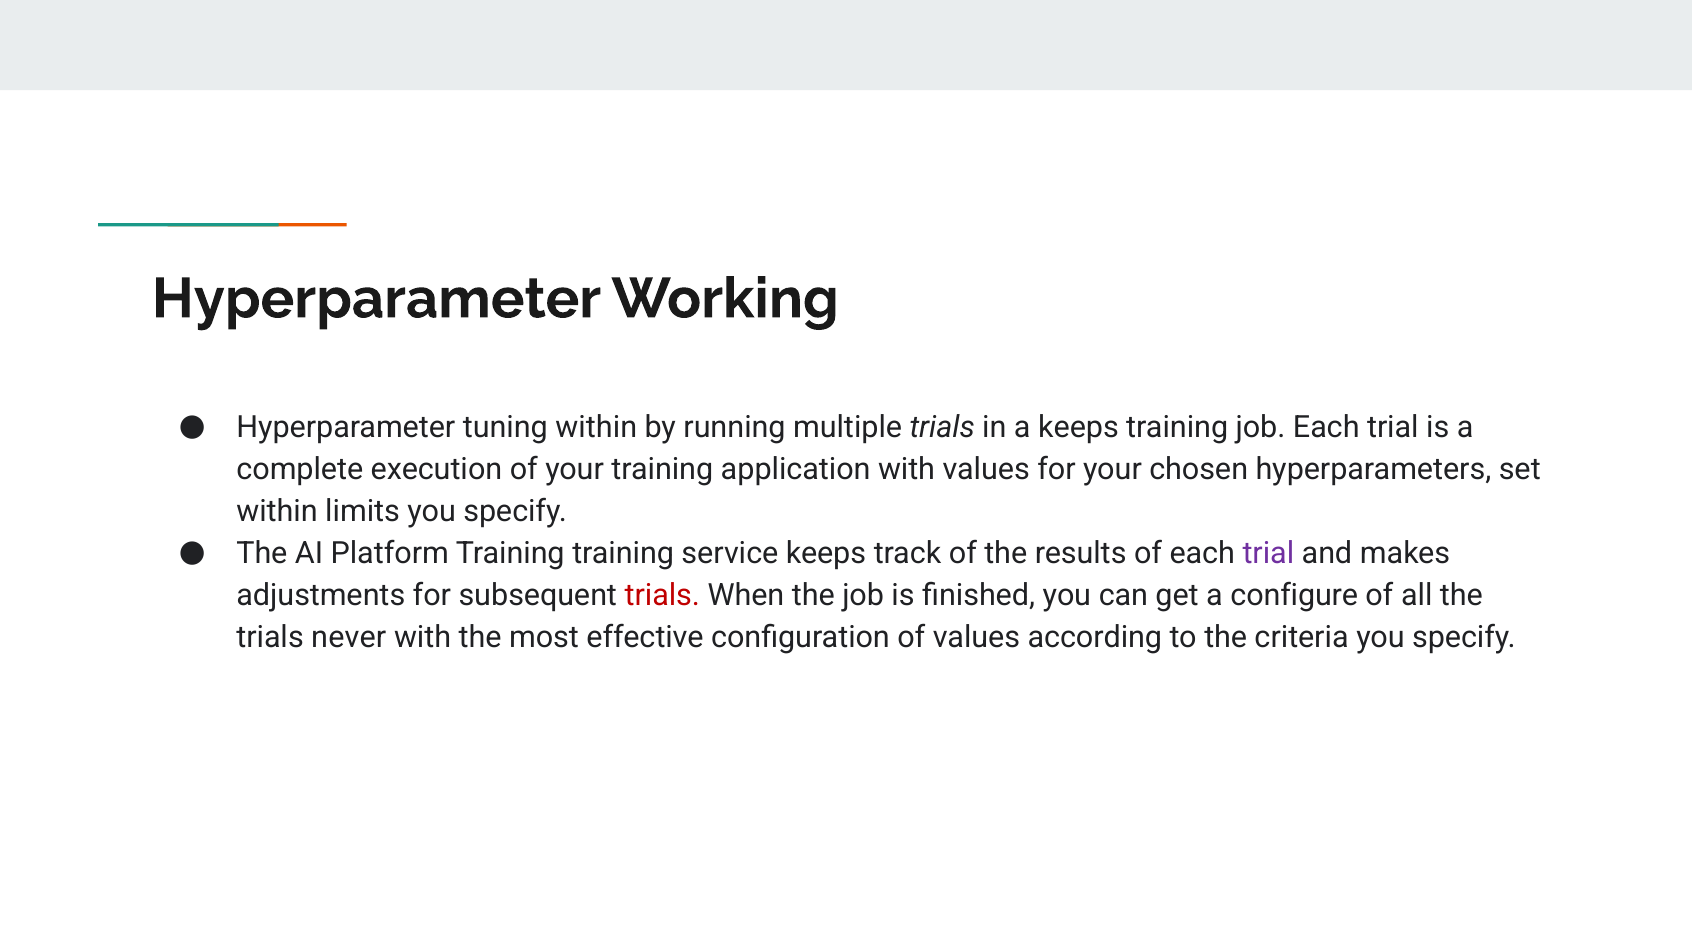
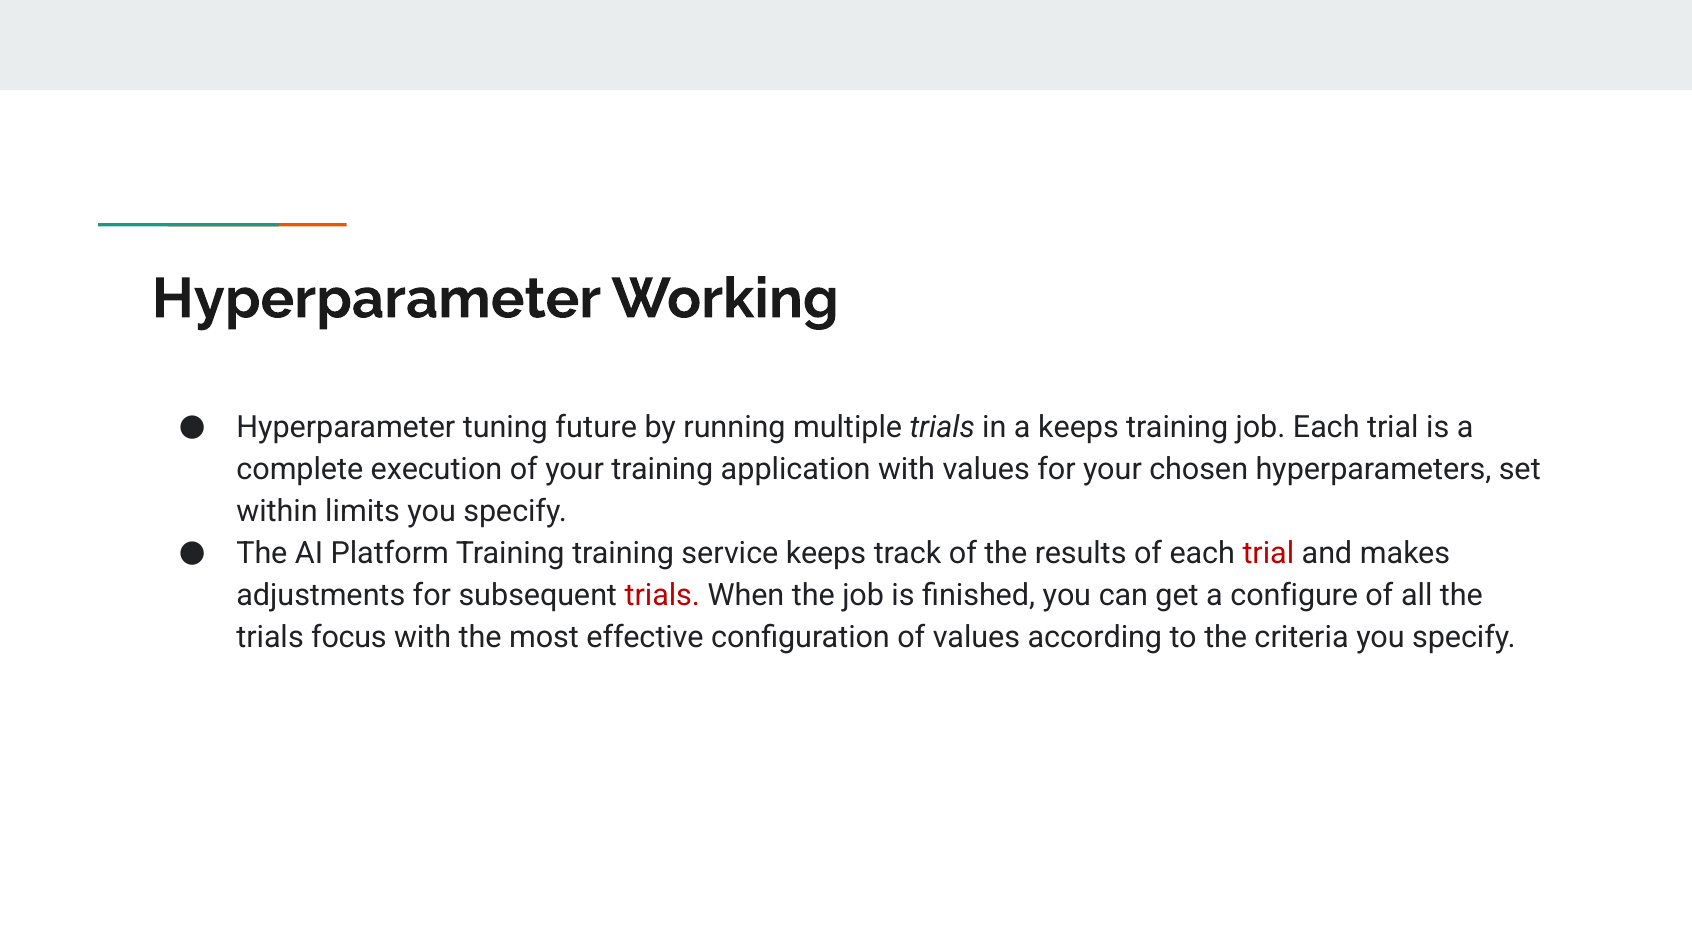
tuning within: within -> future
trial at (1268, 553) colour: purple -> red
never: never -> focus
